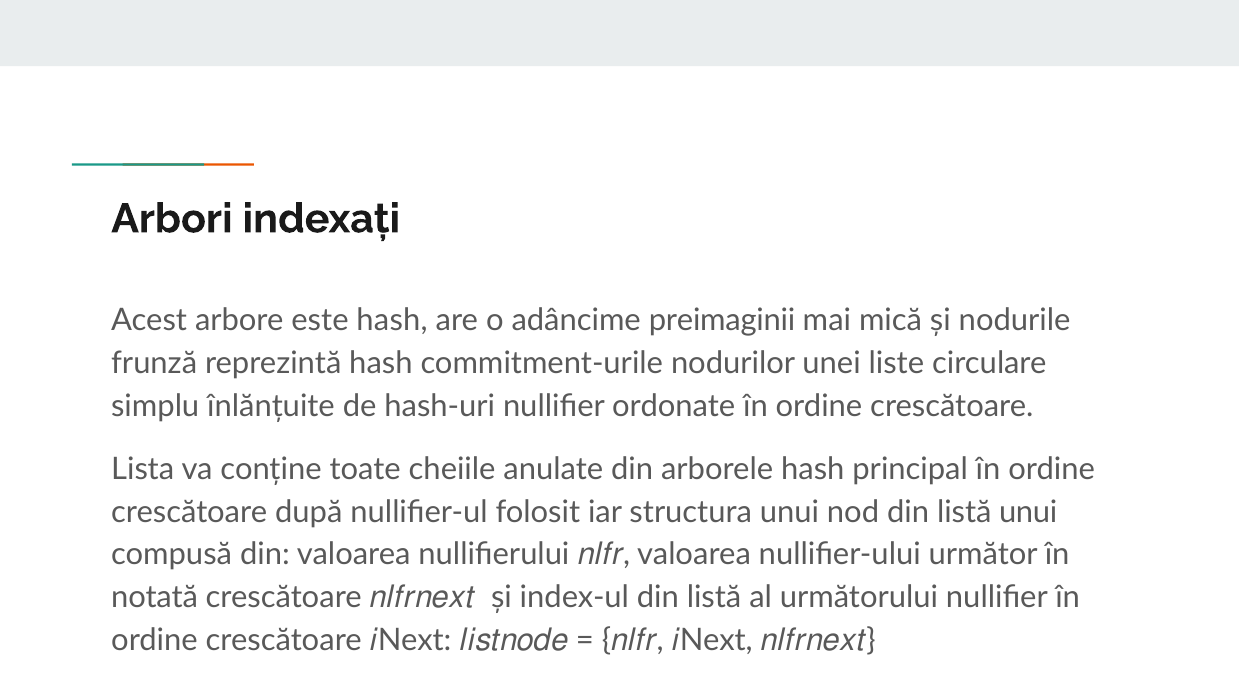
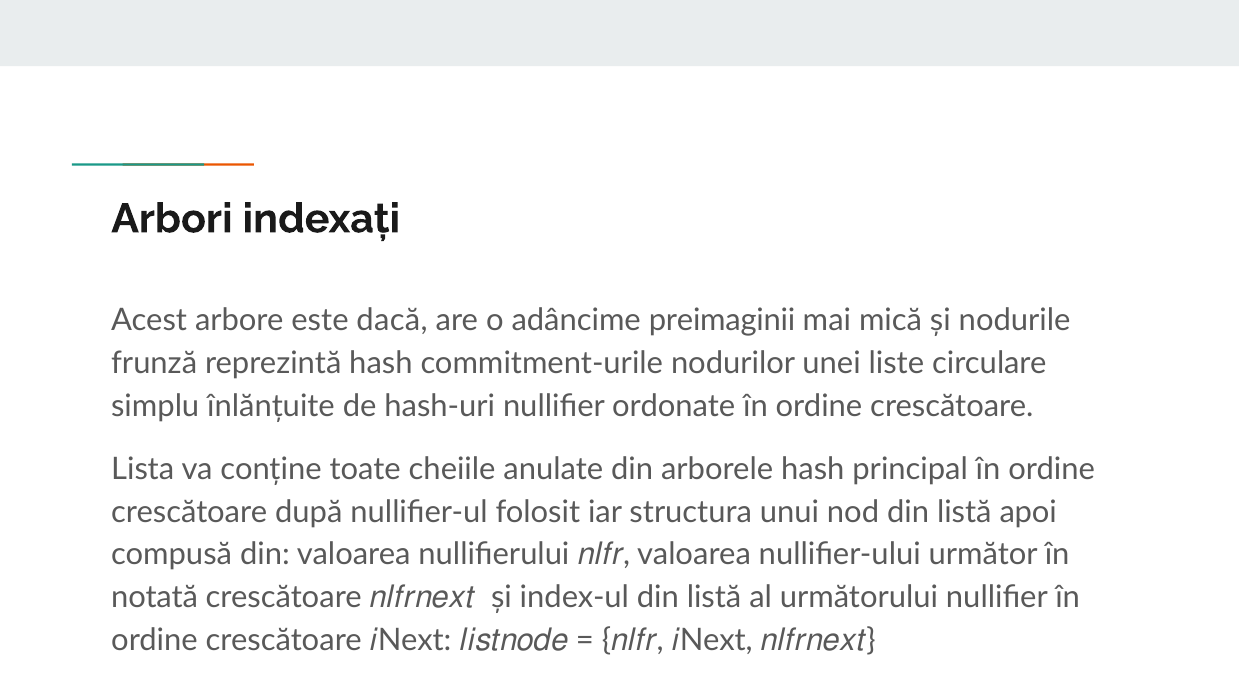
este hash: hash -> dacă
listă unui: unui -> apoi
